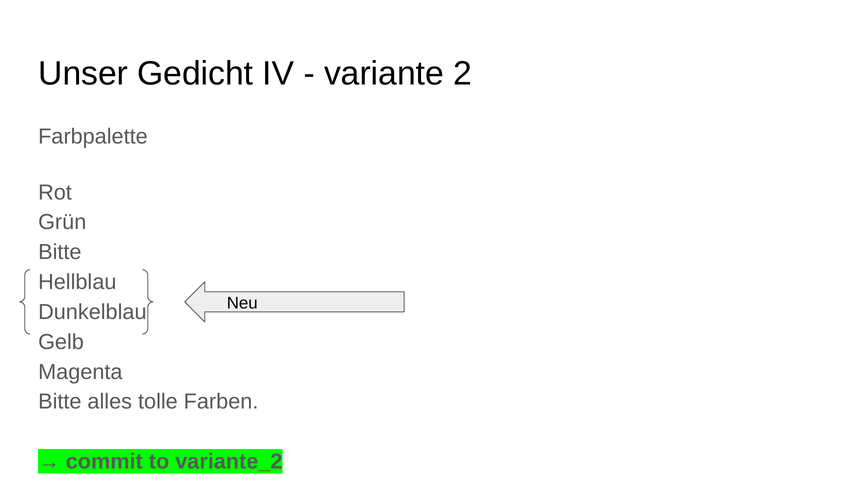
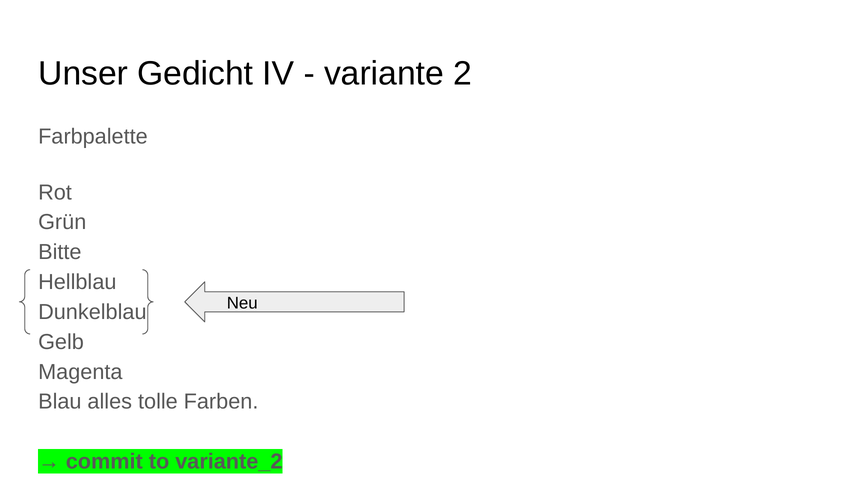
Bitte at (60, 402): Bitte -> Blau
